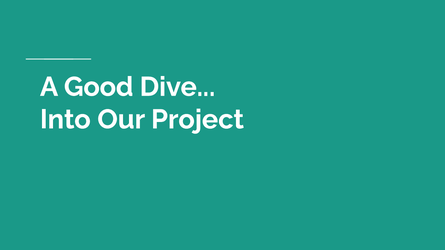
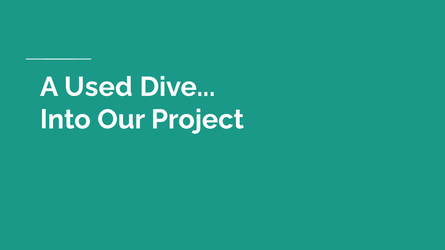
Good: Good -> Used
